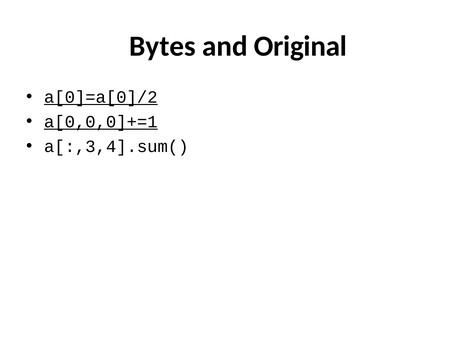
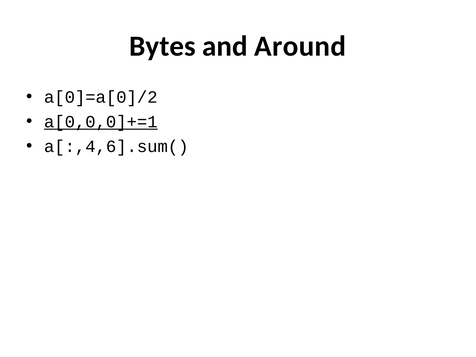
Original: Original -> Around
a[0]=a[0]/2 underline: present -> none
a[:,3,4].sum(: a[:,3,4].sum( -> a[:,4,6].sum(
